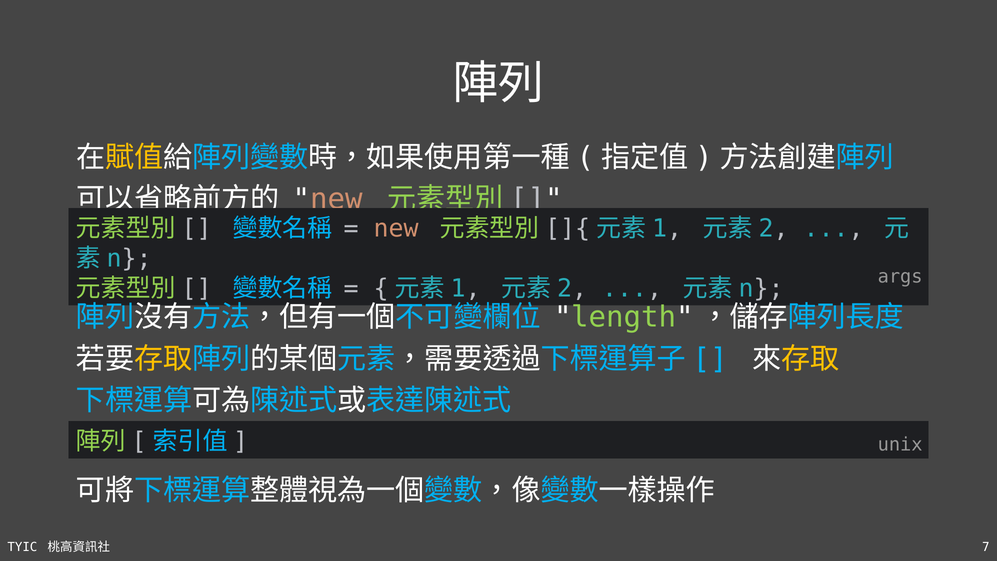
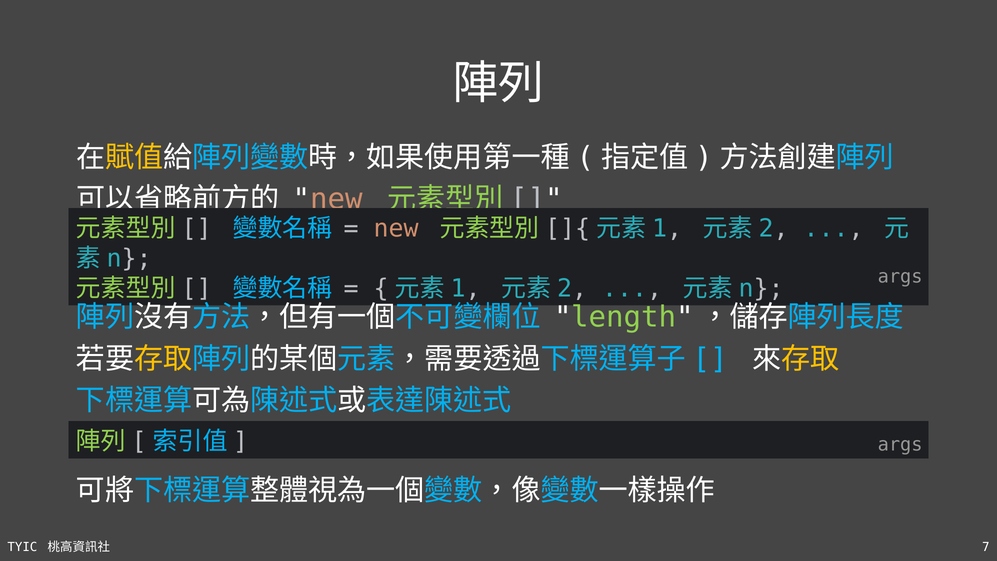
unix at (900, 444): unix -> args
